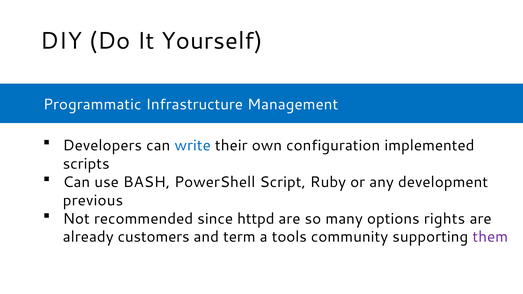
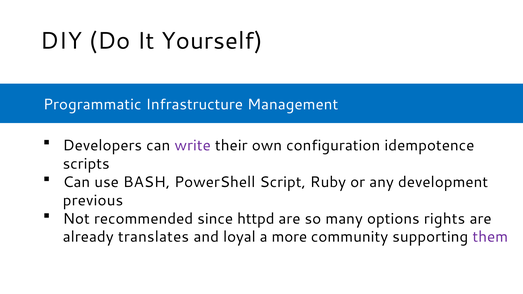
write colour: blue -> purple
implemented: implemented -> idempotence
customers: customers -> translates
term: term -> loyal
tools: tools -> more
